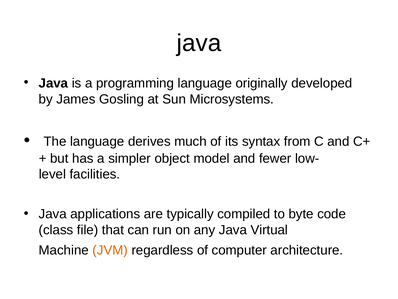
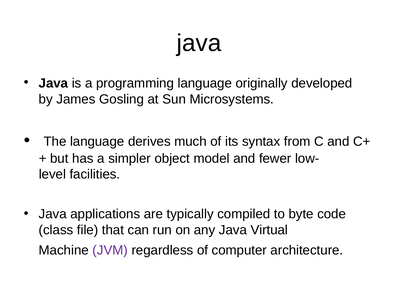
JVM colour: orange -> purple
